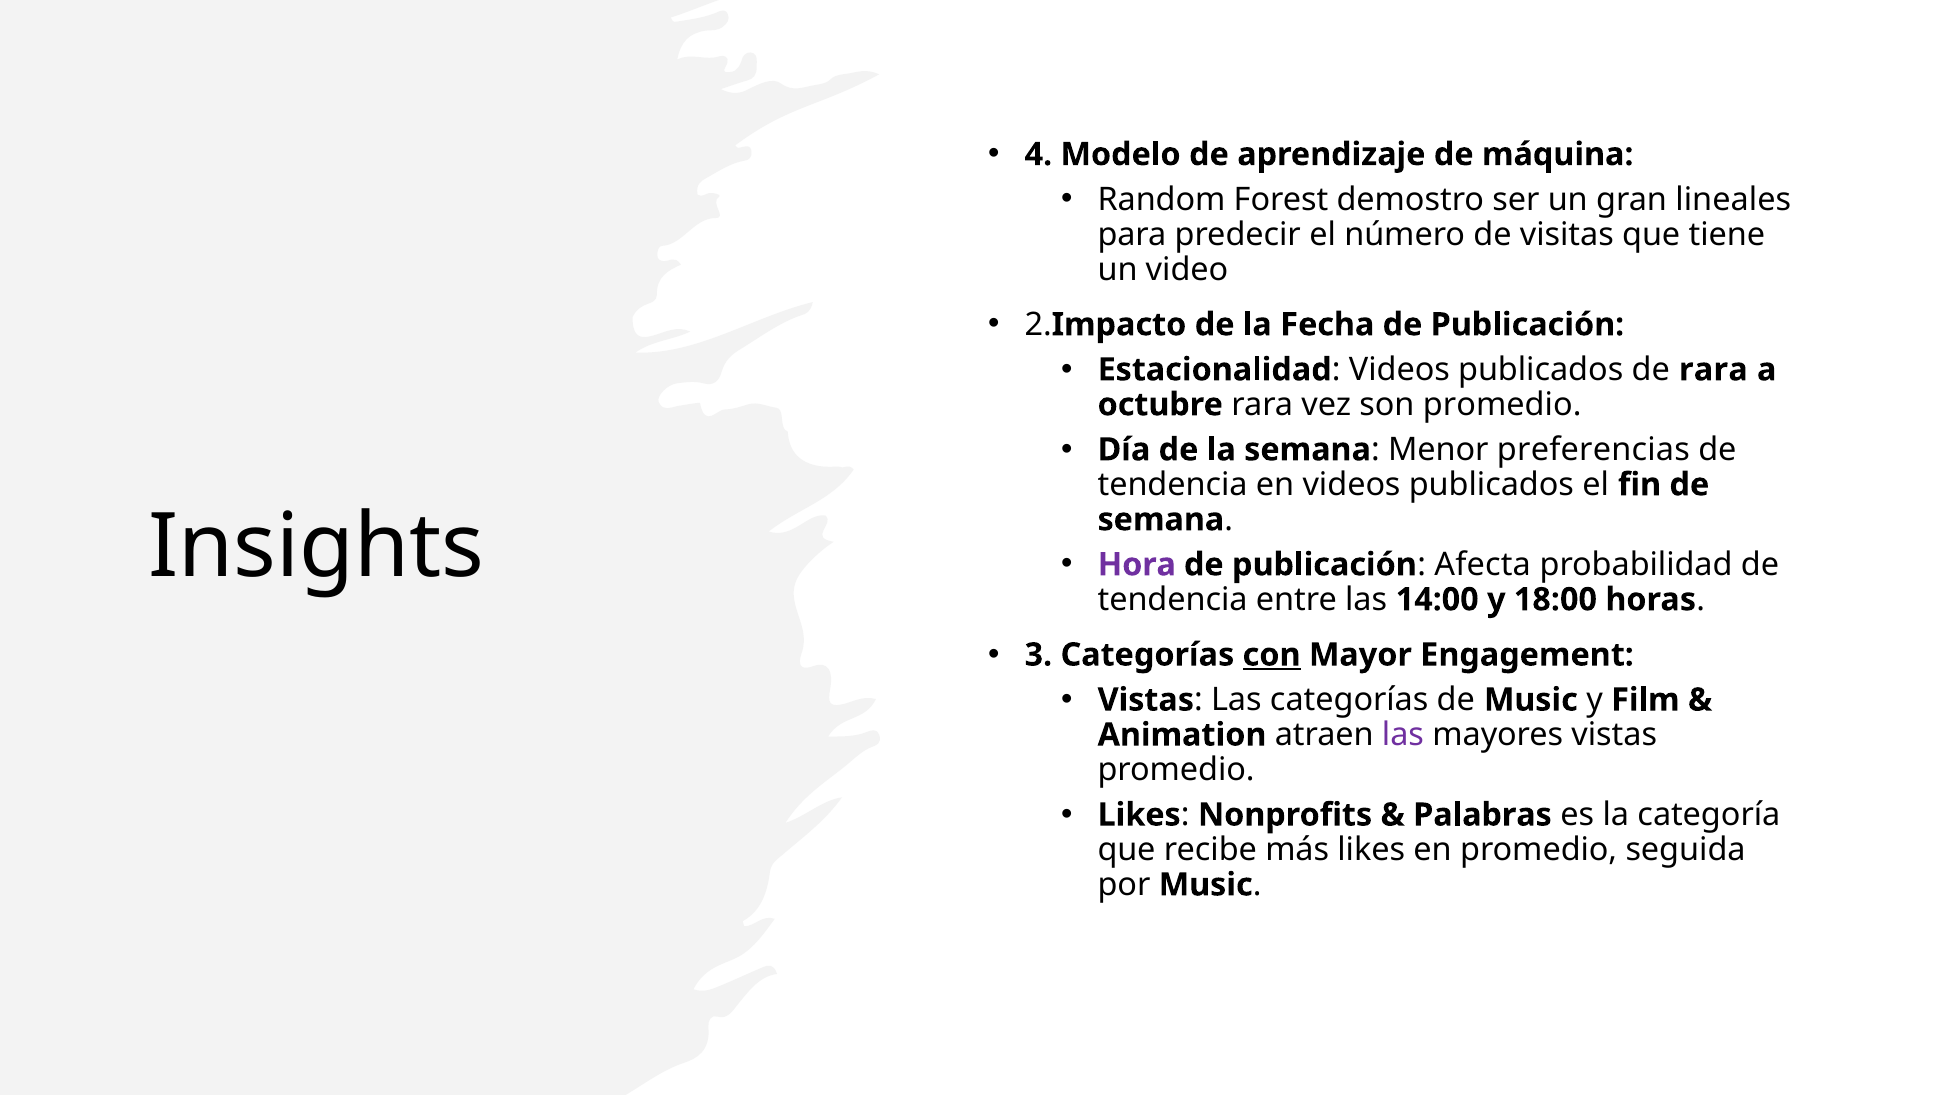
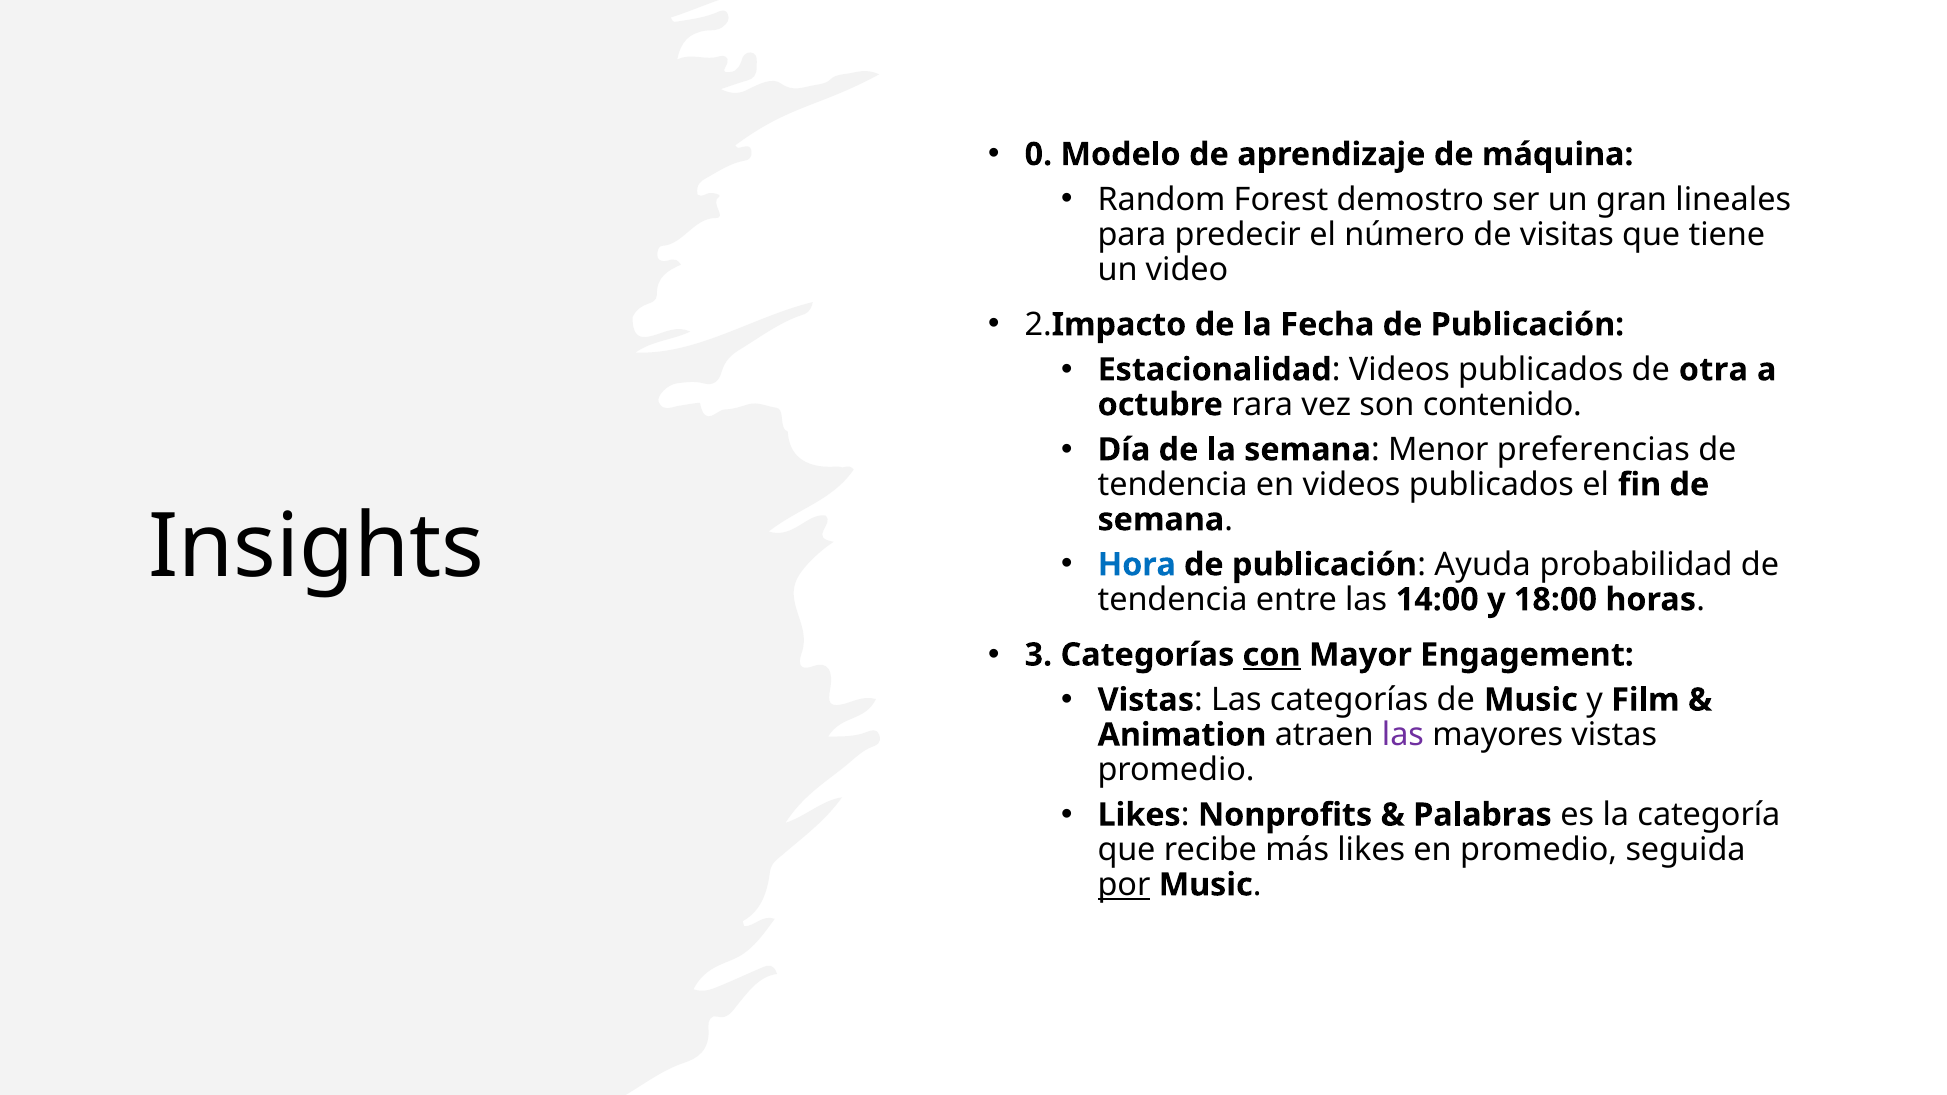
4: 4 -> 0
de rara: rara -> otra
son promedio: promedio -> contenido
Hora colour: purple -> blue
Afecta: Afecta -> Ayuda
por underline: none -> present
